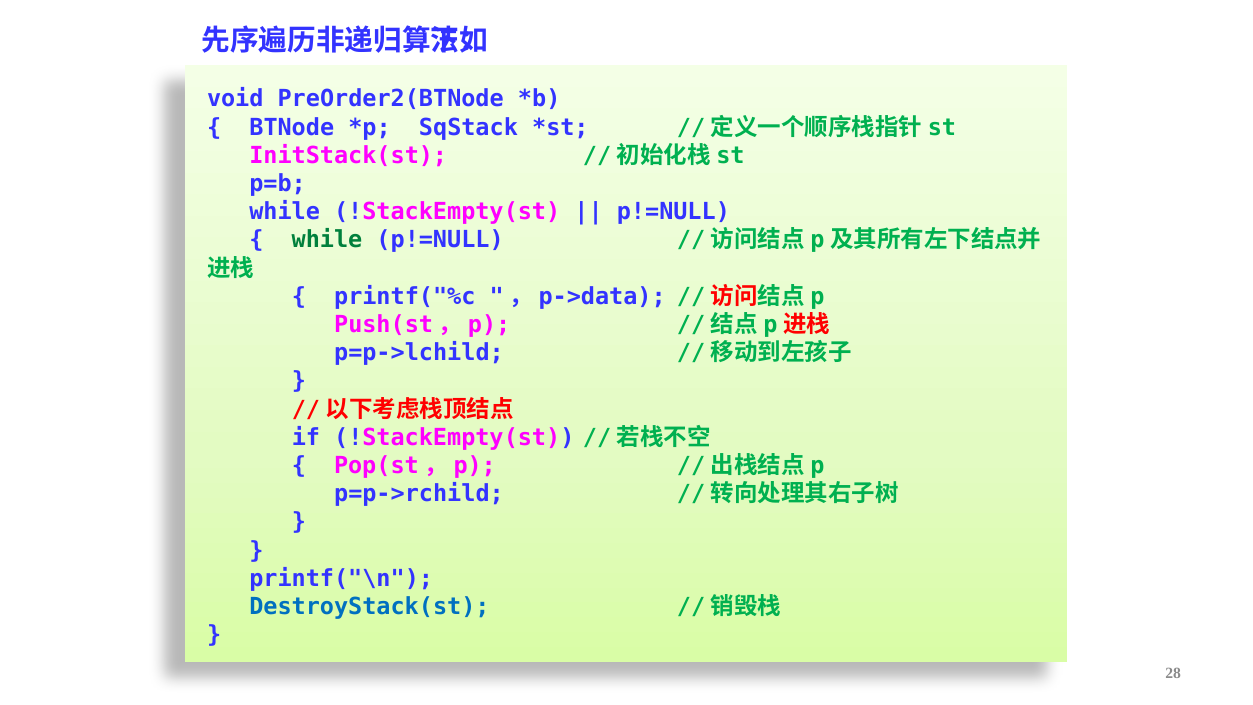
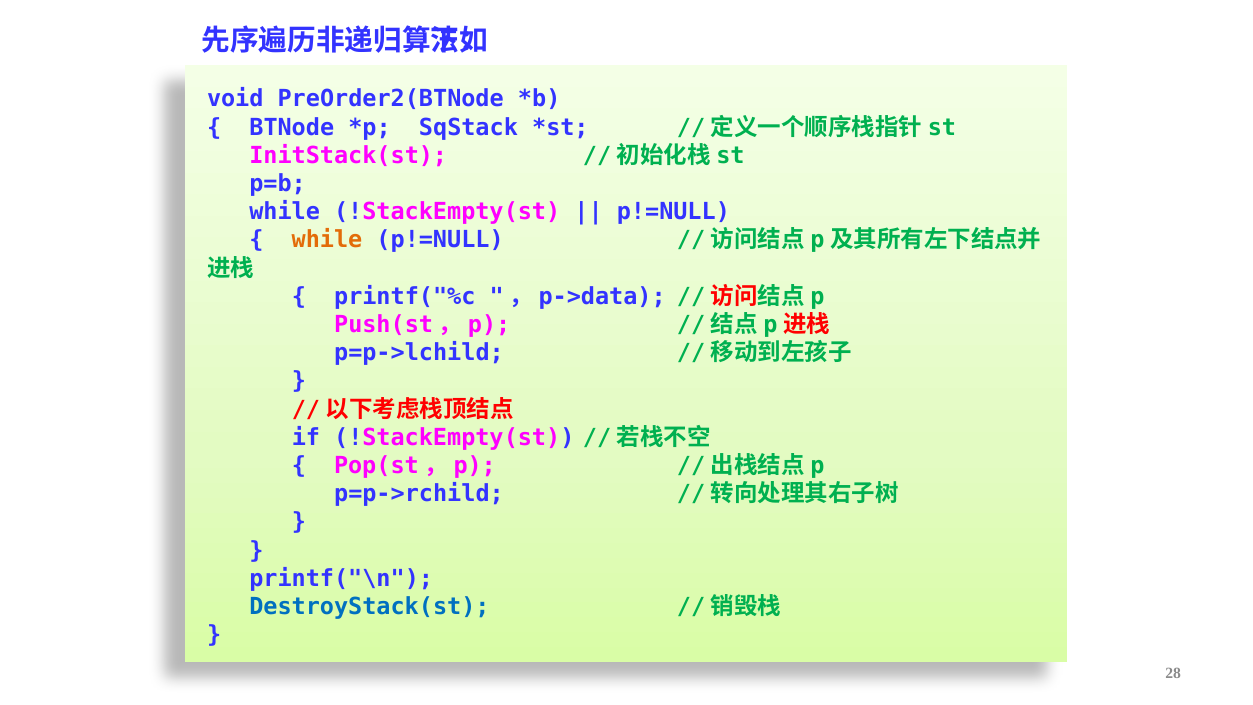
while at (327, 240) colour: green -> orange
